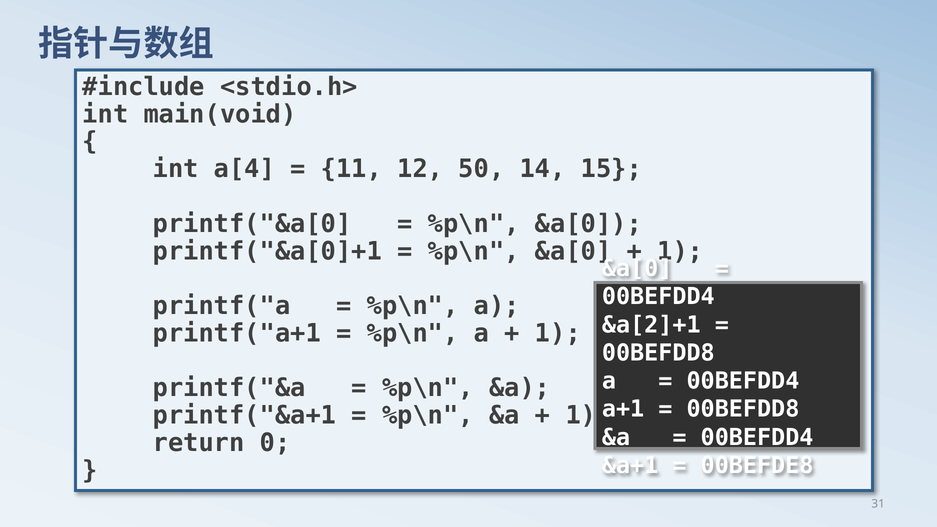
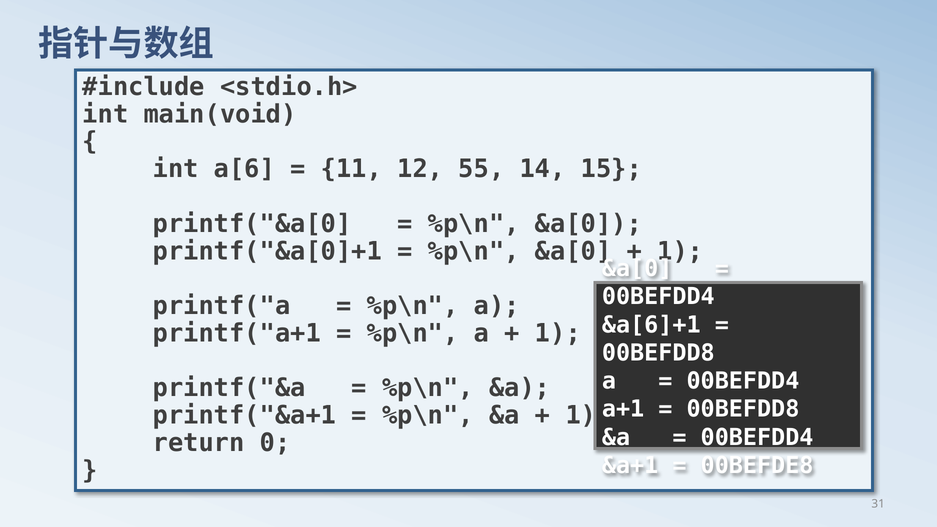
a[4: a[4 -> a[6
50: 50 -> 55
&a[2]+1: &a[2]+1 -> &a[6]+1
